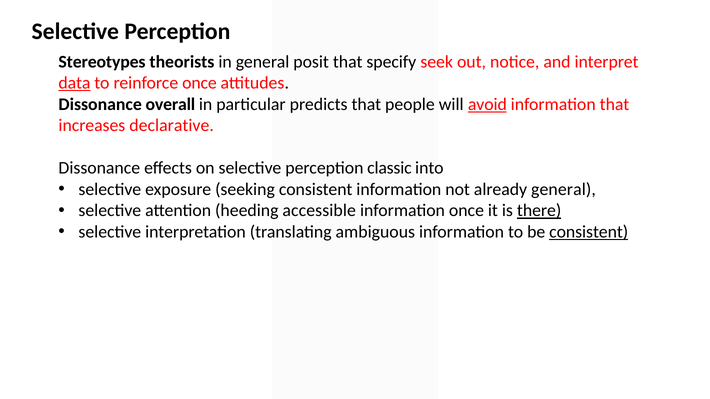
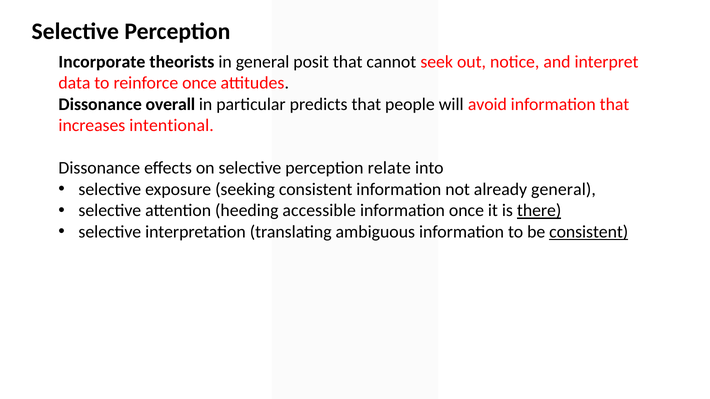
Stereotypes: Stereotypes -> Incorporate
specify: specify -> cannot
data underline: present -> none
avoid underline: present -> none
declarative: declarative -> intentional
classic: classic -> relate
